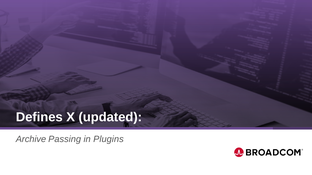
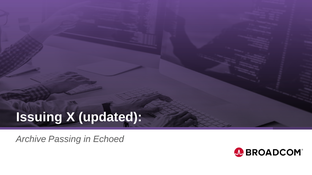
Defines: Defines -> Issuing
Plugins: Plugins -> Echoed
